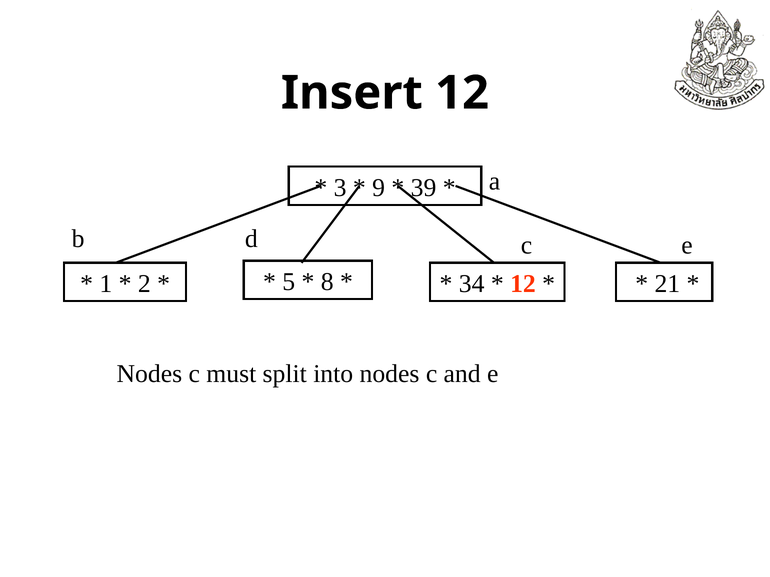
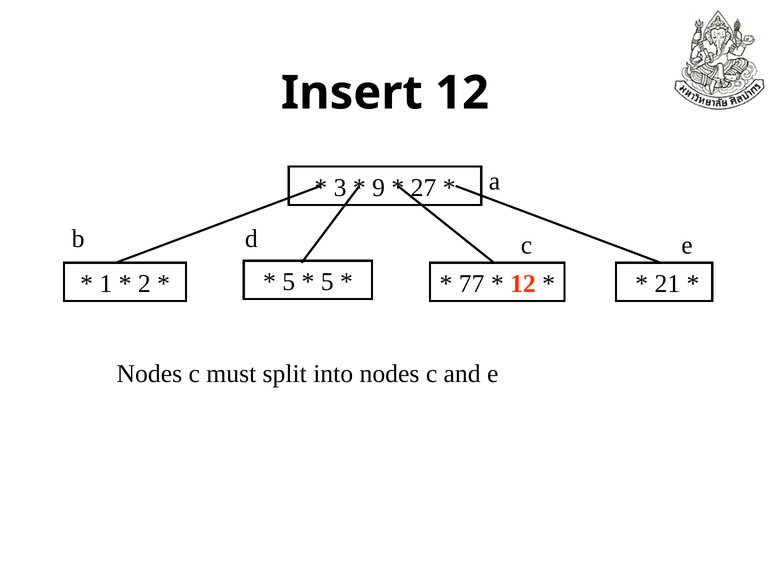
39: 39 -> 27
8 at (327, 282): 8 -> 5
34: 34 -> 77
